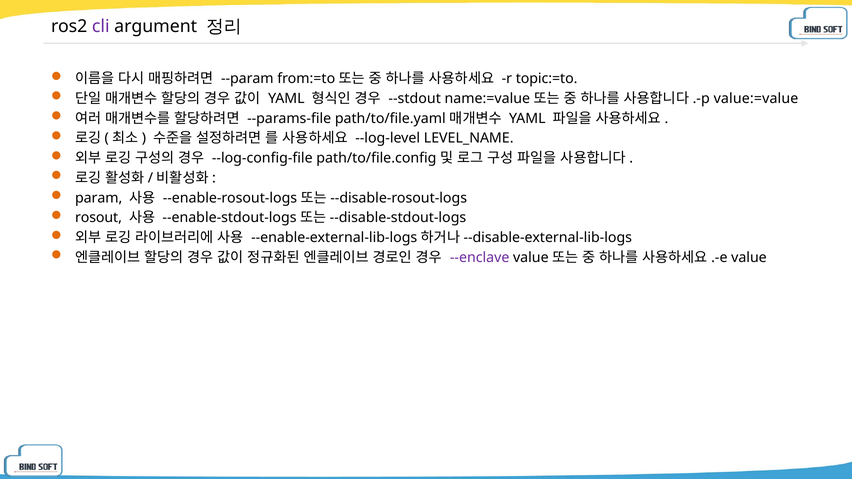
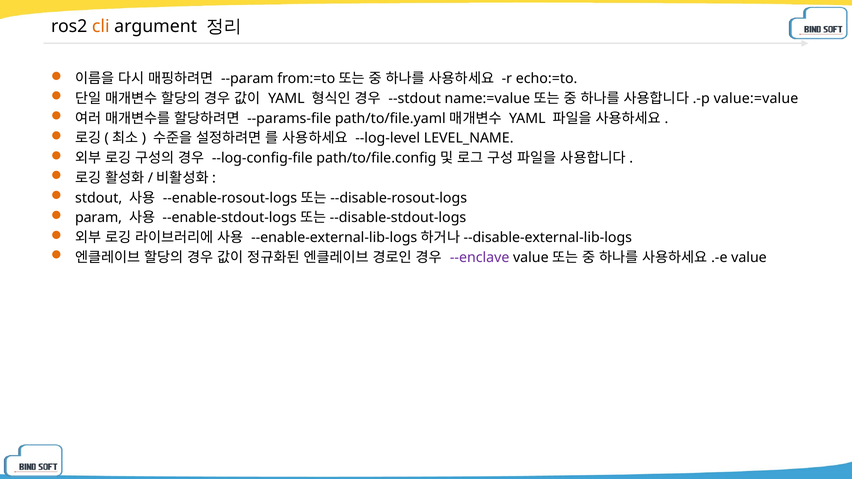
cli colour: purple -> orange
topic:=to: topic:=to -> echo:=to
param: param -> stdout
rosout: rosout -> param
